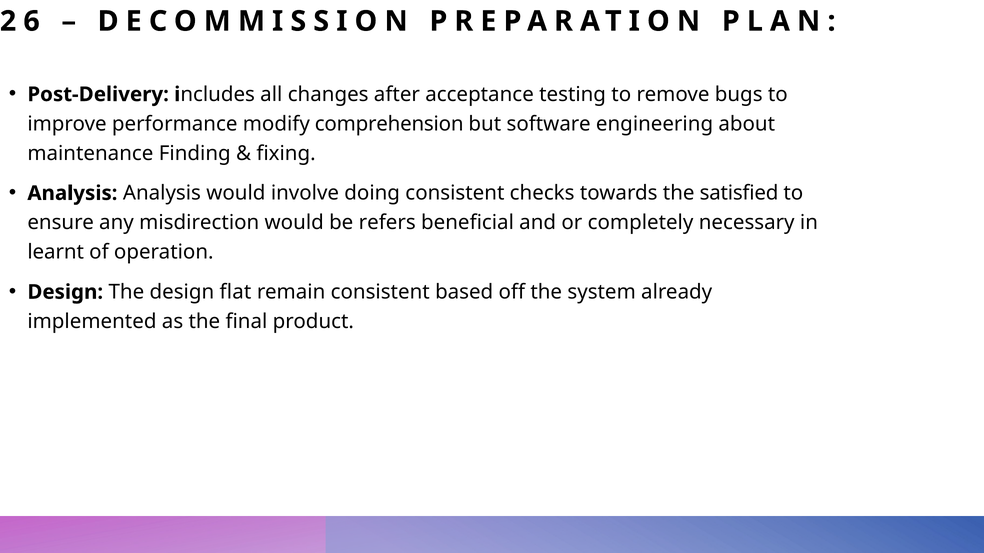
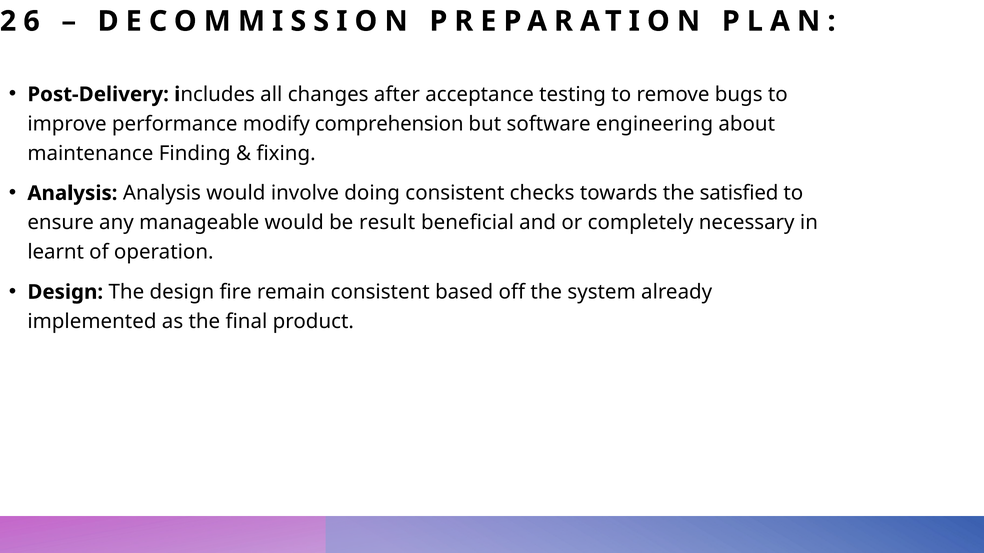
misdirection: misdirection -> manageable
refers: refers -> result
flat: flat -> fire
